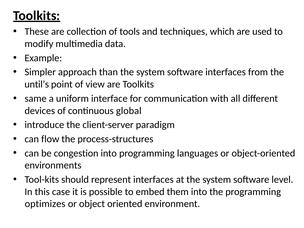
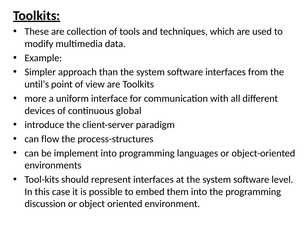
same: same -> more
congestion: congestion -> implement
optimizes: optimizes -> discussion
